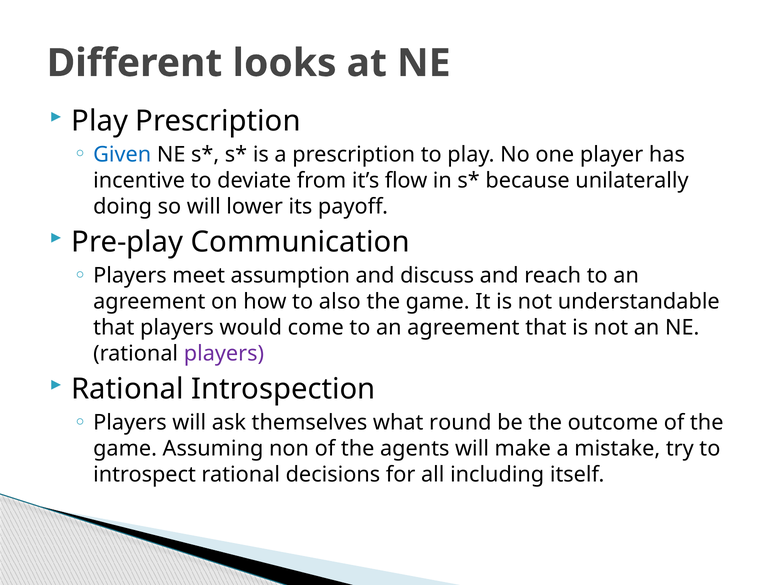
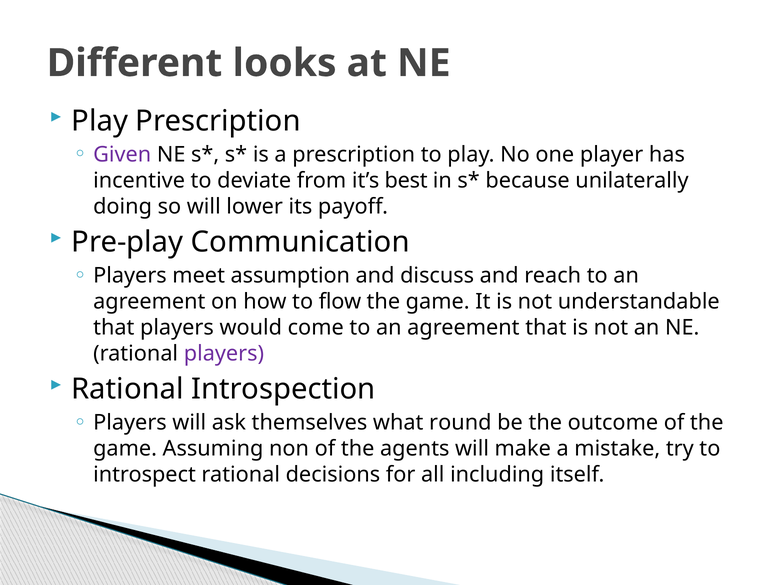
Given colour: blue -> purple
flow: flow -> best
also: also -> flow
